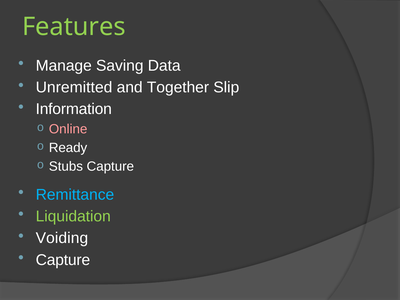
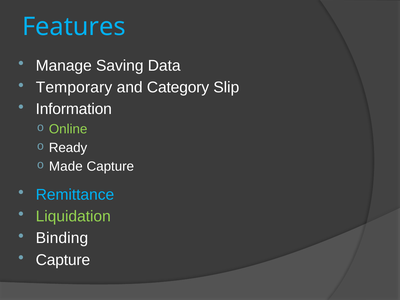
Features colour: light green -> light blue
Unremitted: Unremitted -> Temporary
Together: Together -> Category
Online colour: pink -> light green
Stubs: Stubs -> Made
Voiding: Voiding -> Binding
